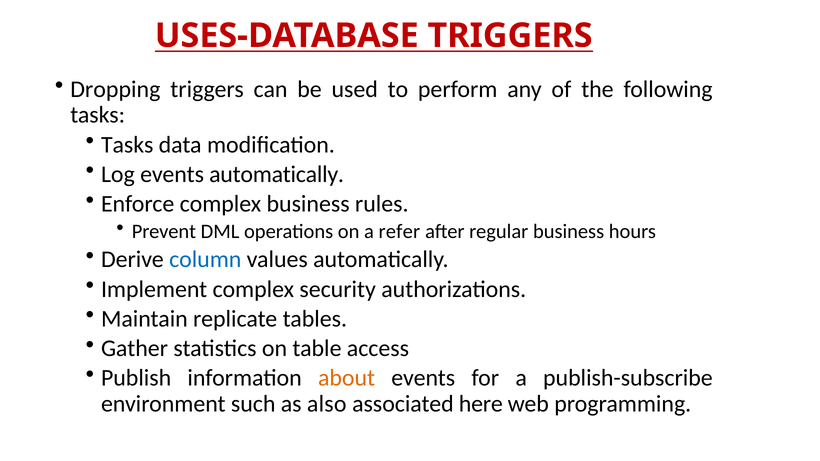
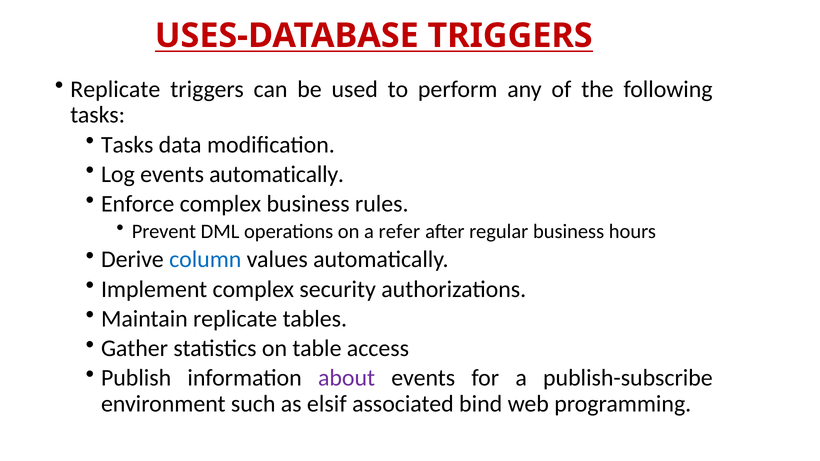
Dropping at (115, 89): Dropping -> Replicate
about colour: orange -> purple
also: also -> elsif
here: here -> bind
